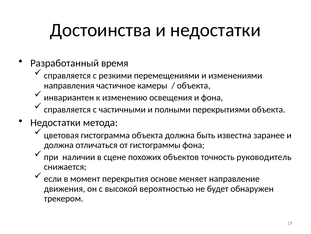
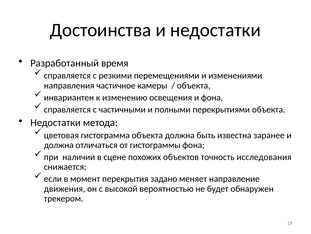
руководитель: руководитель -> исследования
основе: основе -> задано
